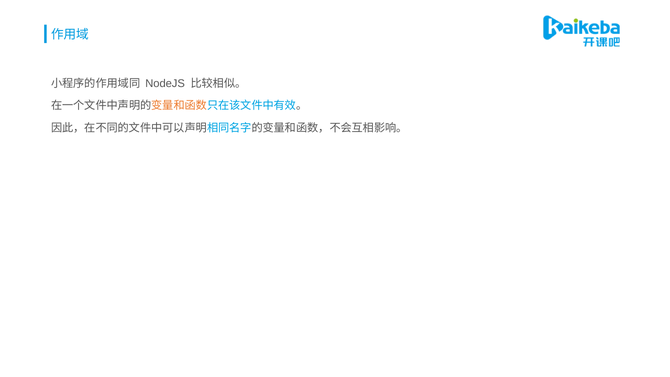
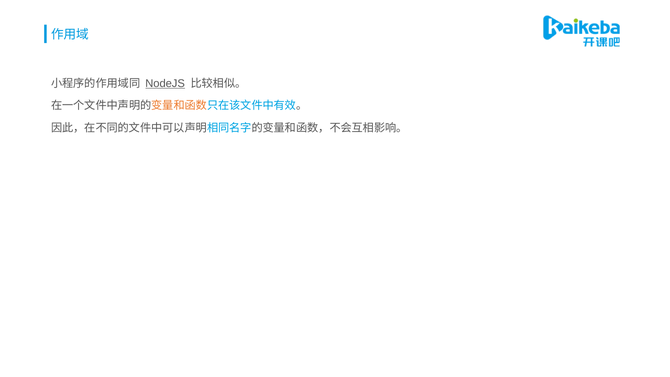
NodeJS underline: none -> present
